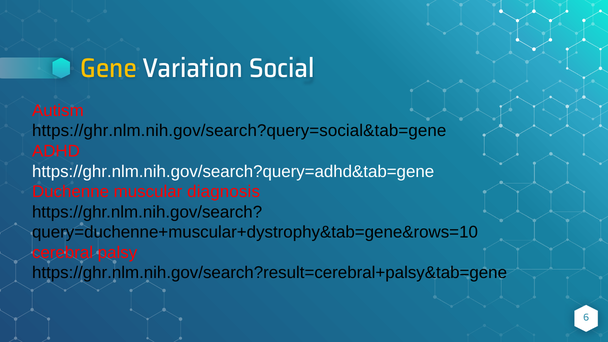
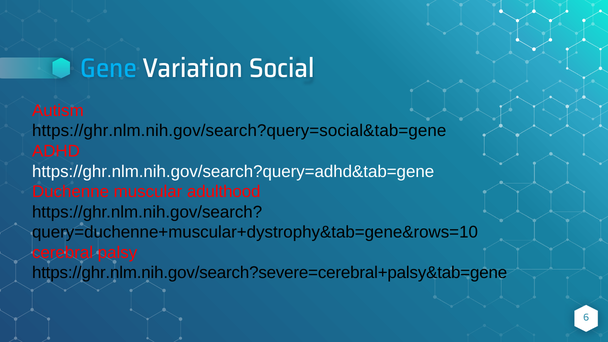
Gene colour: yellow -> light blue
diagnosis: diagnosis -> adulthood
https://ghr.nlm.nih.gov/search?result=cerebral+palsy&tab=gene: https://ghr.nlm.nih.gov/search?result=cerebral+palsy&tab=gene -> https://ghr.nlm.nih.gov/search?severe=cerebral+palsy&tab=gene
